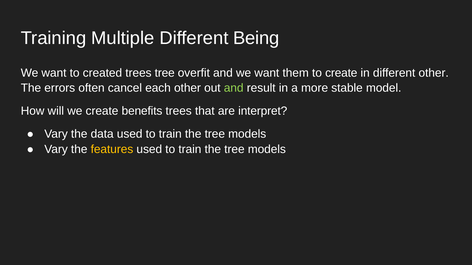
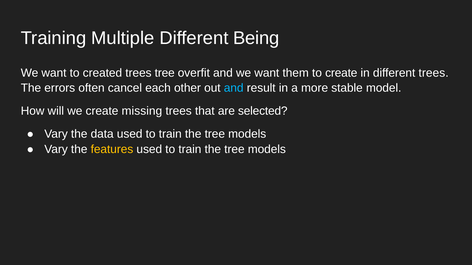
different other: other -> trees
and at (234, 88) colour: light green -> light blue
benefits: benefits -> missing
interpret: interpret -> selected
